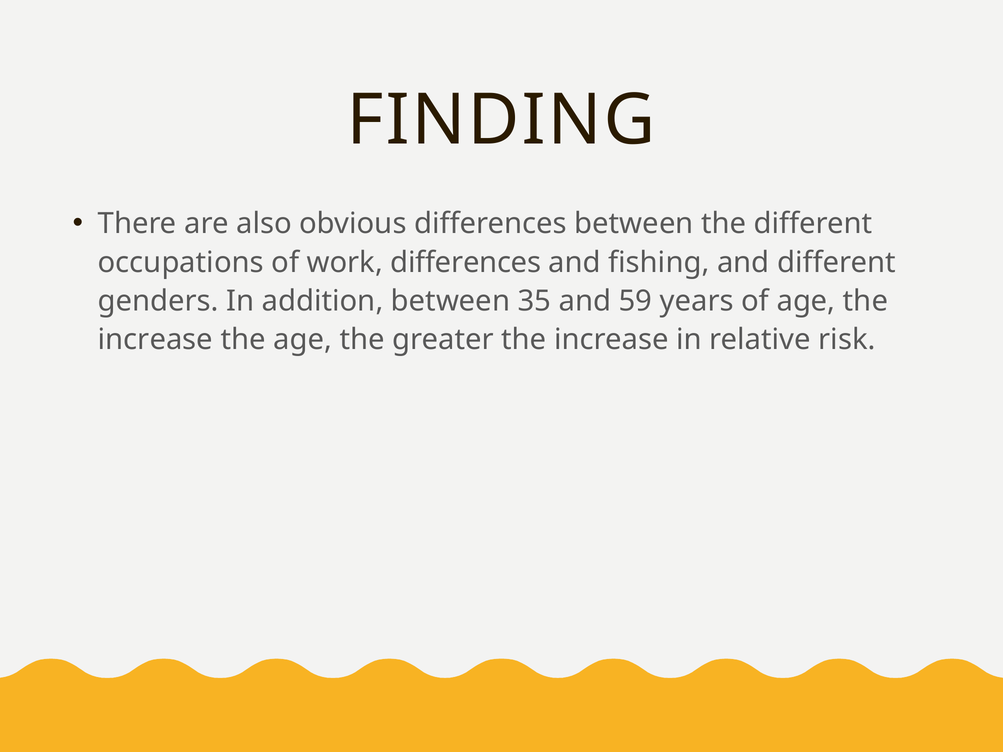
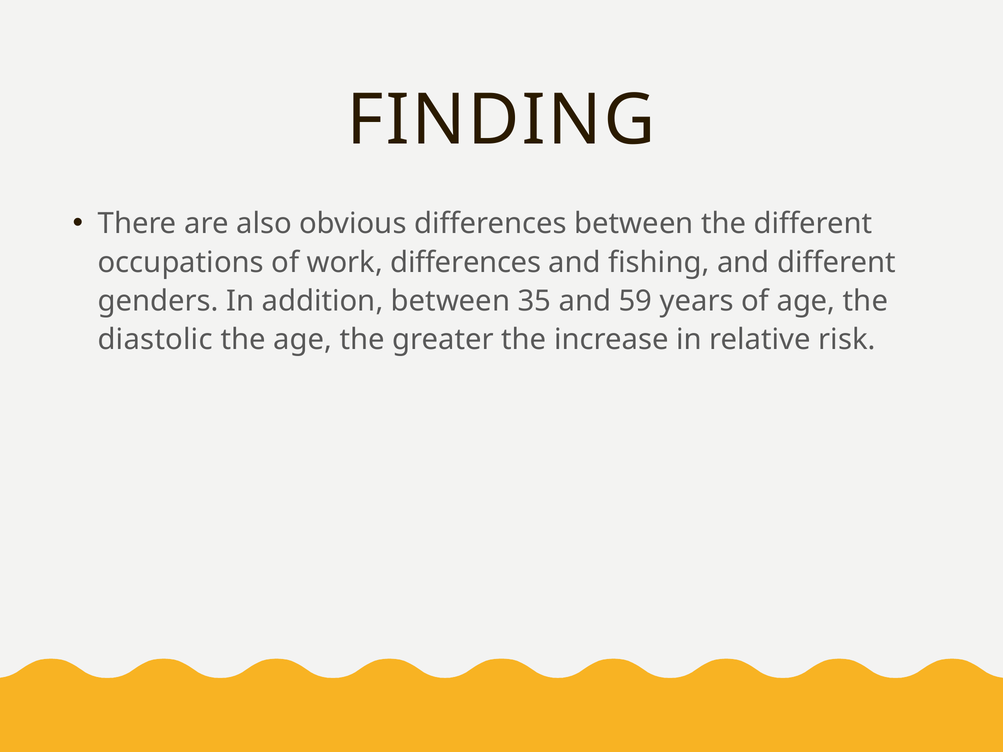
increase at (155, 340): increase -> diastolic
